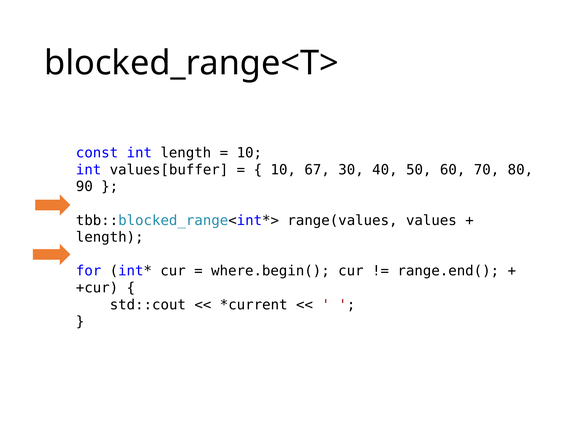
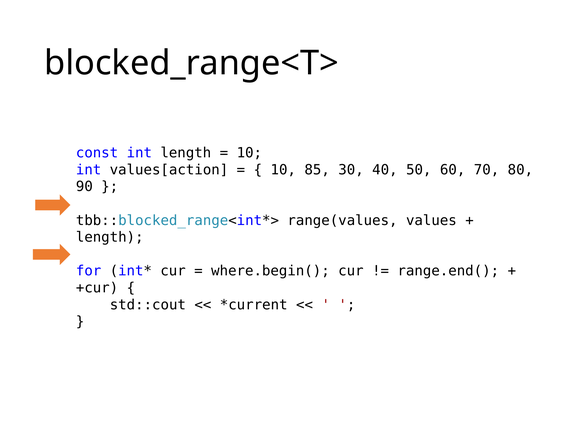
values[buffer: values[buffer -> values[action
67: 67 -> 85
